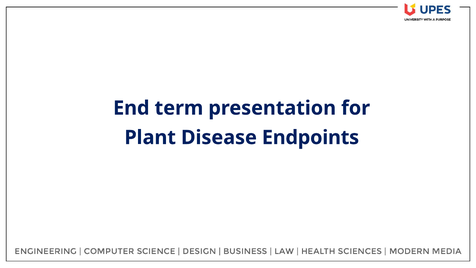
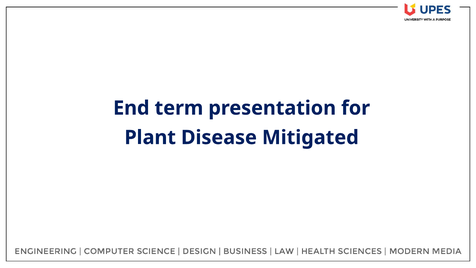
Endpoints: Endpoints -> Mitigated
